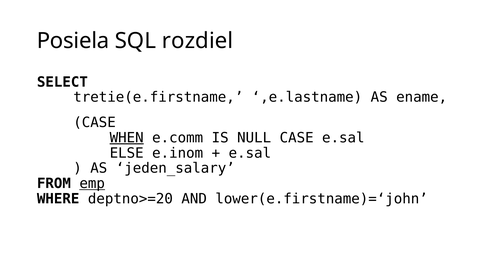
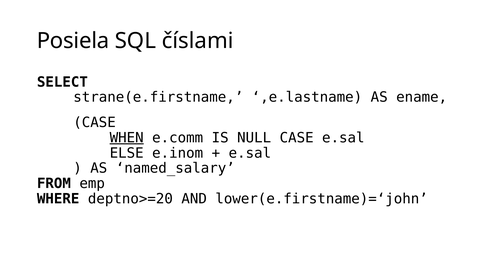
rozdiel: rozdiel -> číslami
tretie(e.firstname: tretie(e.firstname -> strane(e.firstname
jeden_salary: jeden_salary -> named_salary
emp underline: present -> none
